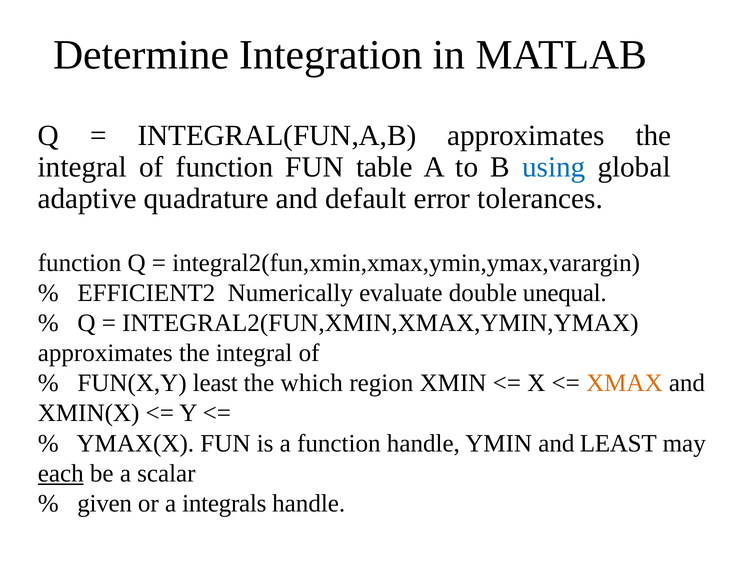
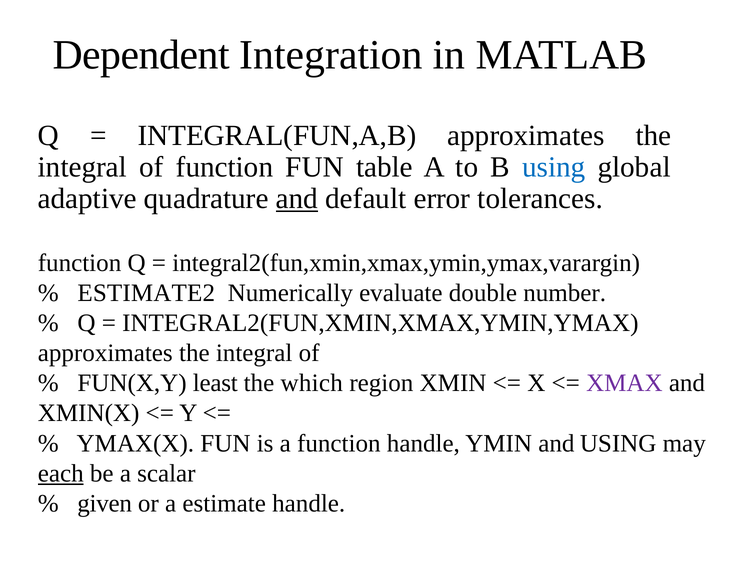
Determine: Determine -> Dependent
and at (297, 199) underline: none -> present
EFFICIENT2: EFFICIENT2 -> ESTIMATE2
unequal: unequal -> number
XMAX colour: orange -> purple
and LEAST: LEAST -> USING
integrals: integrals -> estimate
